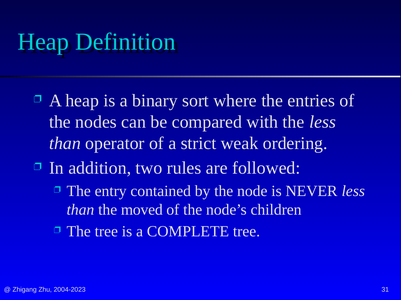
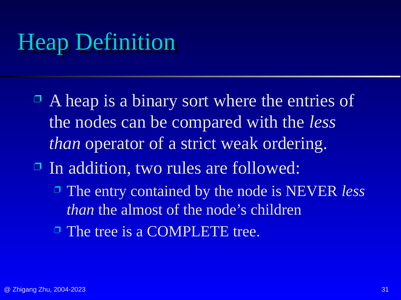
moved: moved -> almost
